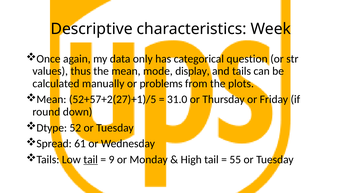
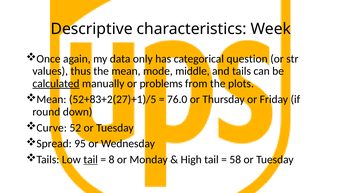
display: display -> middle
calculated underline: none -> present
52+57+2(27)+1)/5: 52+57+2(27)+1)/5 -> 52+83+2(27)+1)/5
31.0: 31.0 -> 76.0
Dtype: Dtype -> Curve
61: 61 -> 95
9: 9 -> 8
55: 55 -> 58
